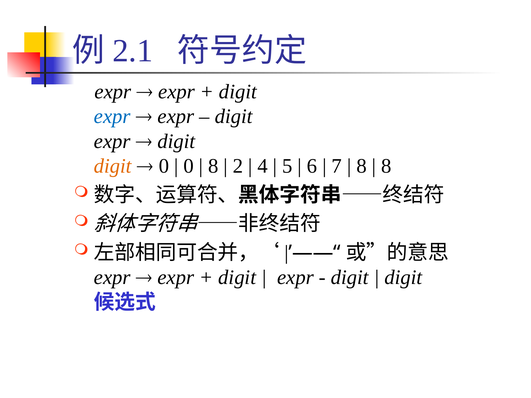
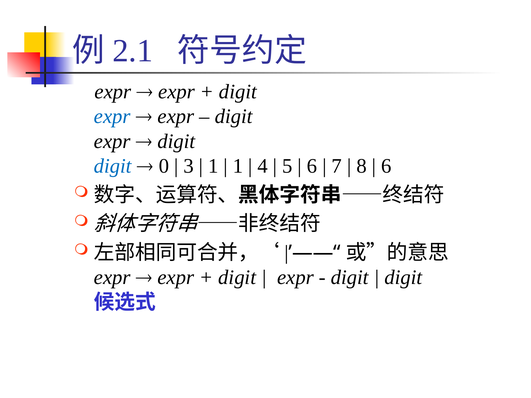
digit at (113, 166) colour: orange -> blue
0 at (189, 166): 0 -> 3
8 at (213, 166): 8 -> 1
2 at (238, 166): 2 -> 1
8 at (386, 166): 8 -> 6
